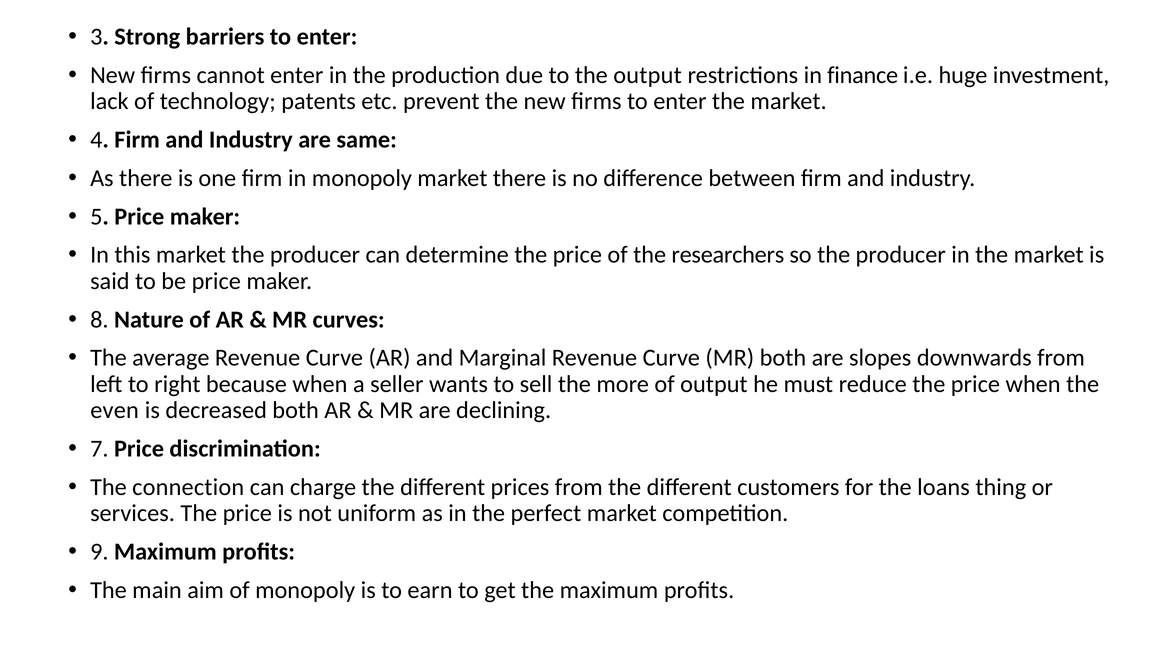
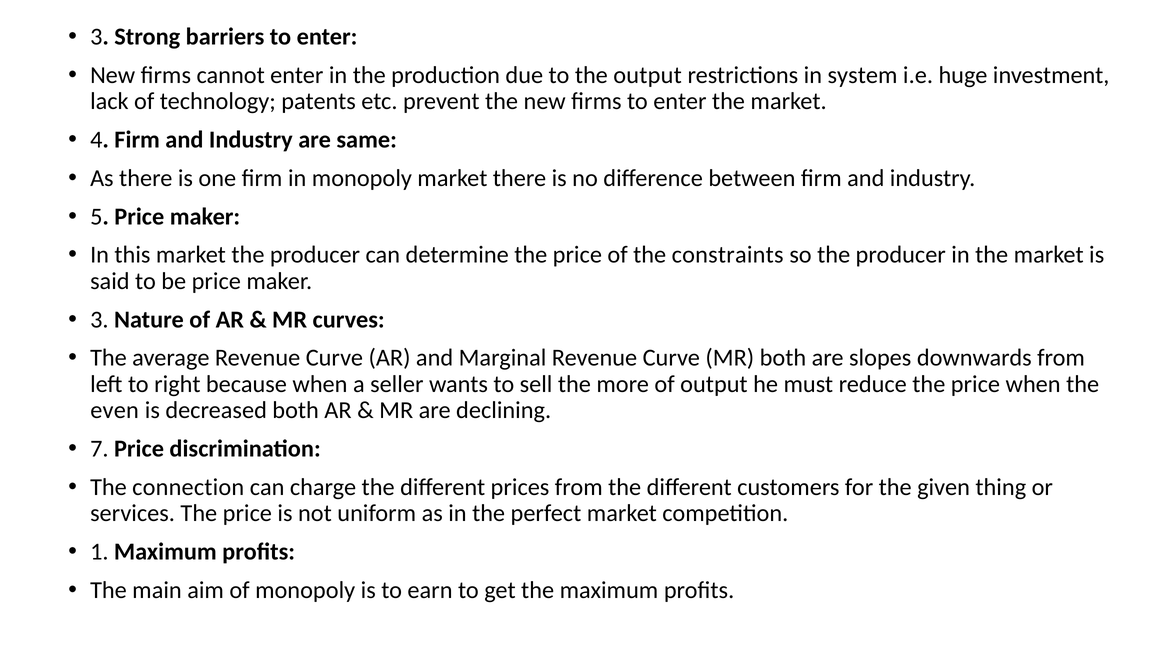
finance: finance -> system
researchers: researchers -> constraints
8 at (99, 319): 8 -> 3
loans: loans -> given
9: 9 -> 1
